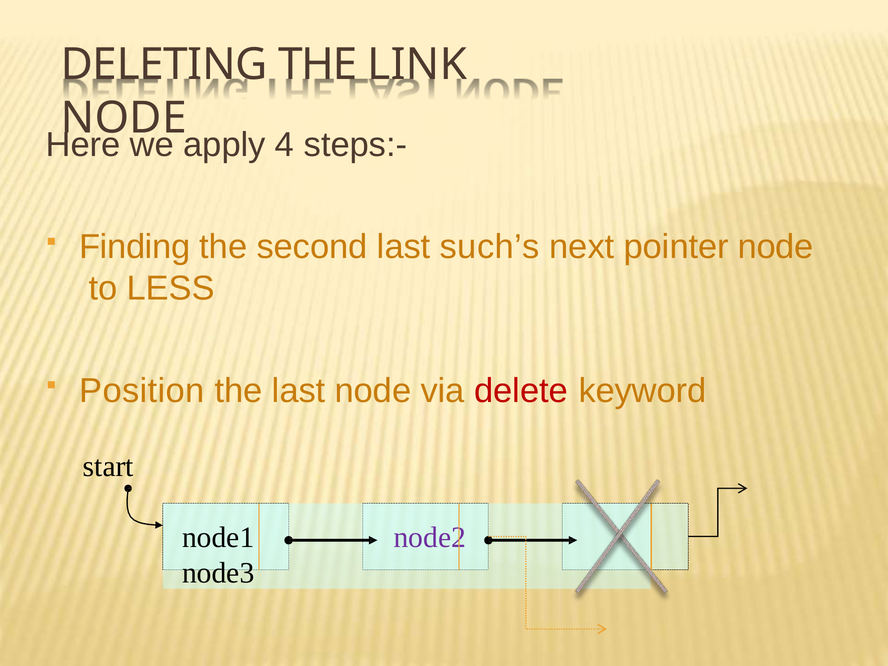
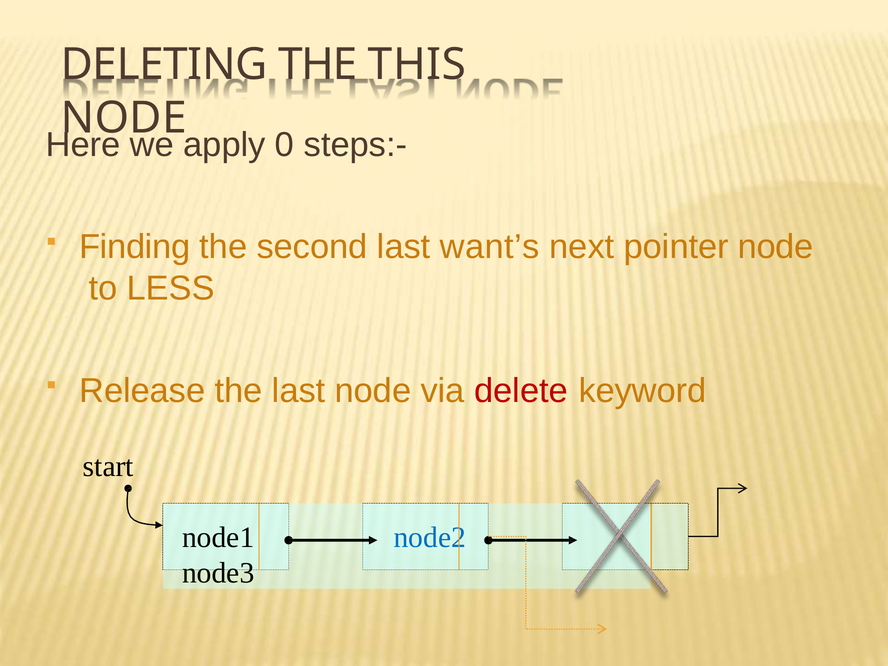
LINK: LINK -> THIS
4: 4 -> 0
such’s: such’s -> want’s
Position: Position -> Release
node2 colour: purple -> blue
